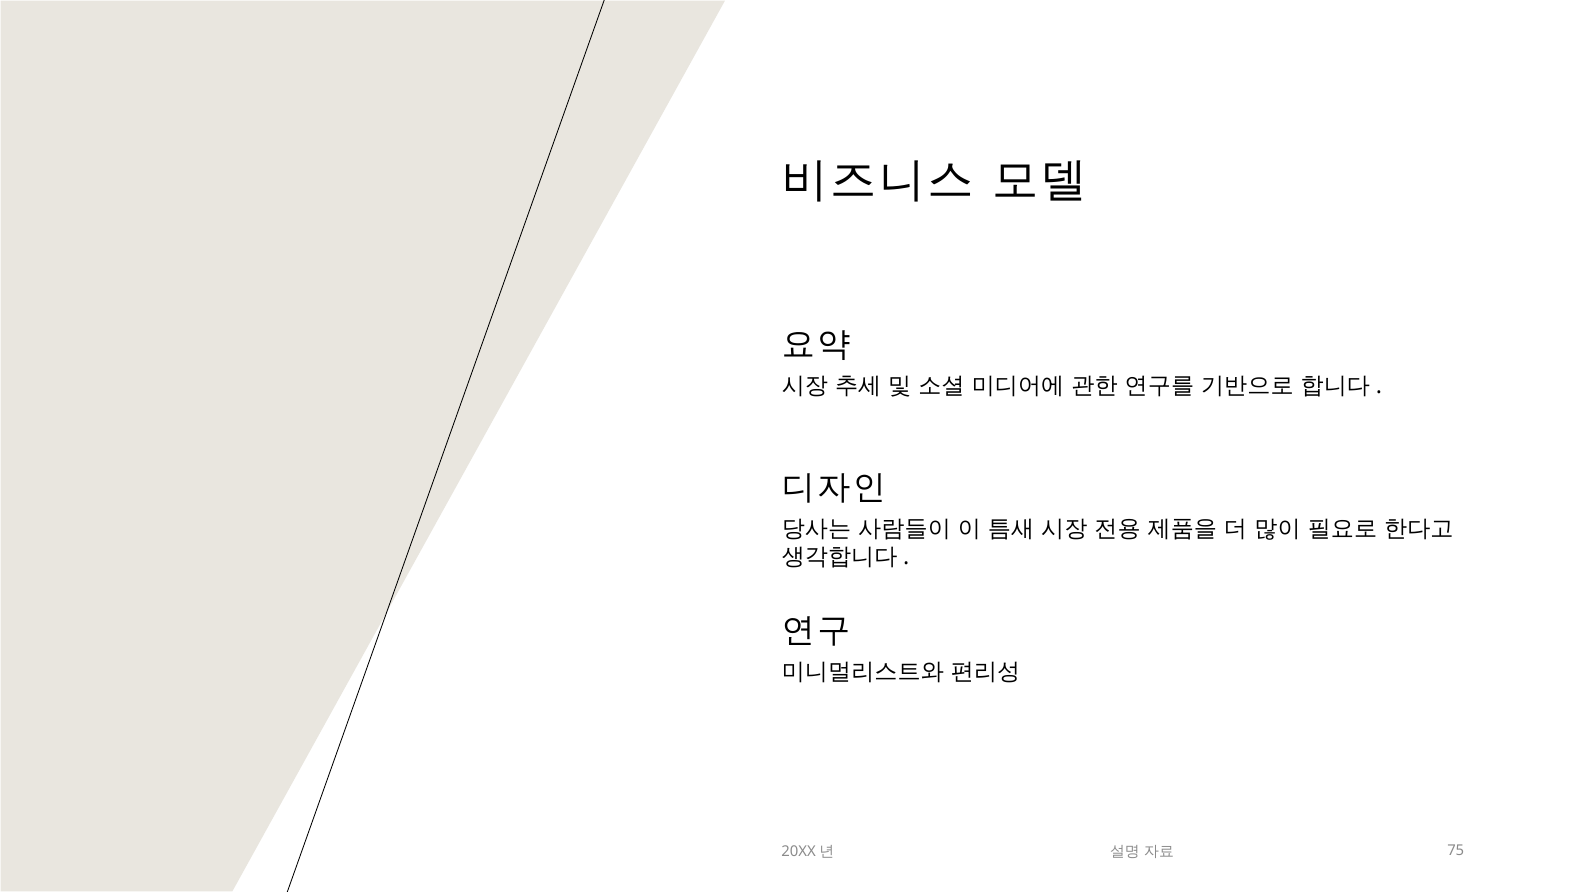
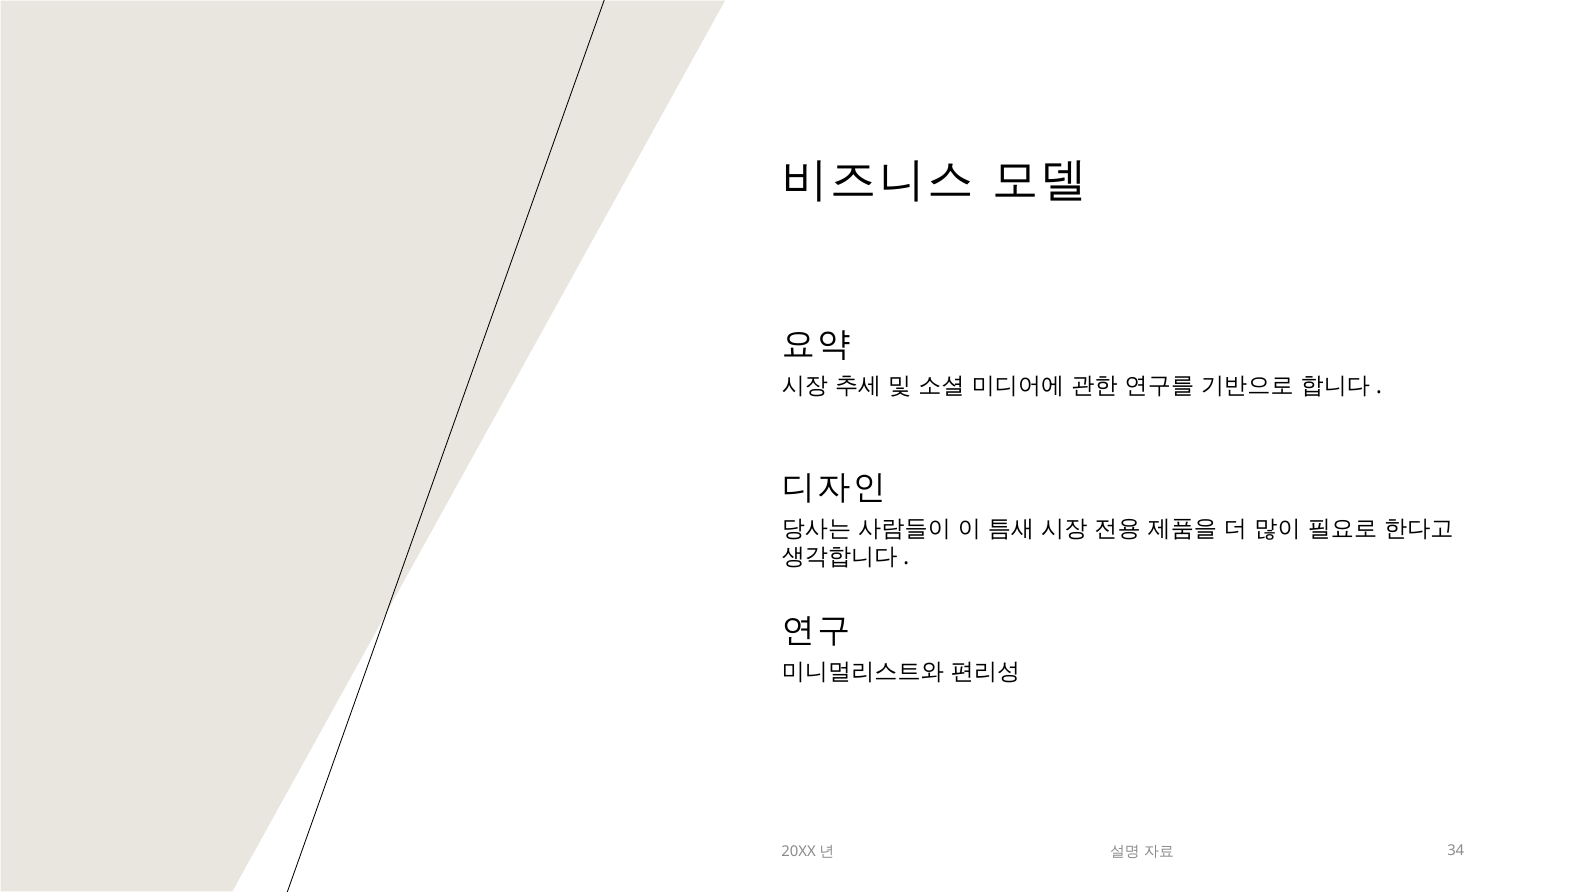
75: 75 -> 34
